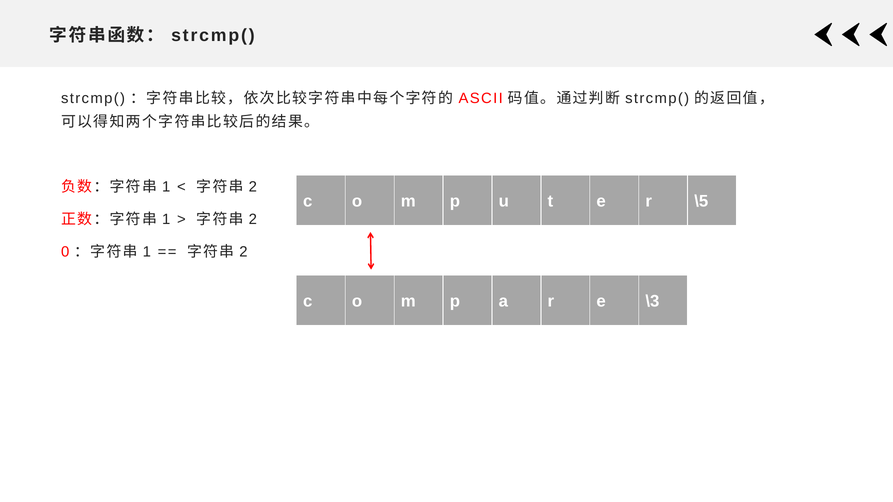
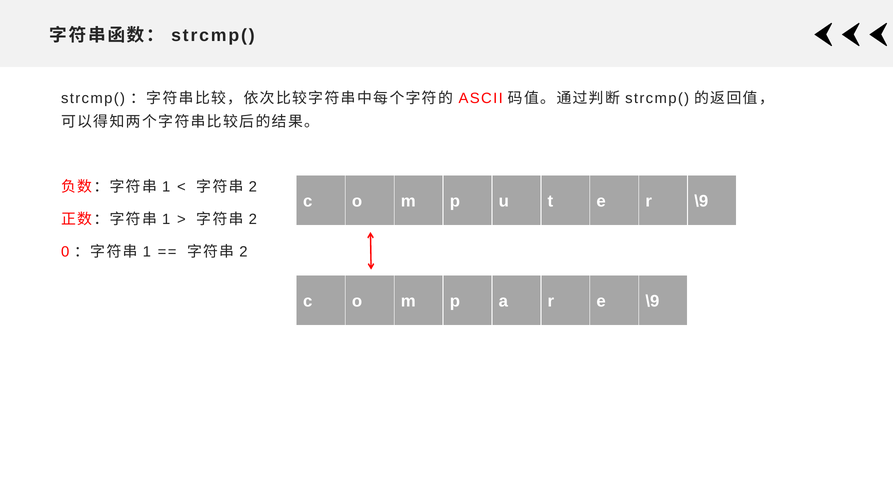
r \5: \5 -> \9
e \3: \3 -> \9
